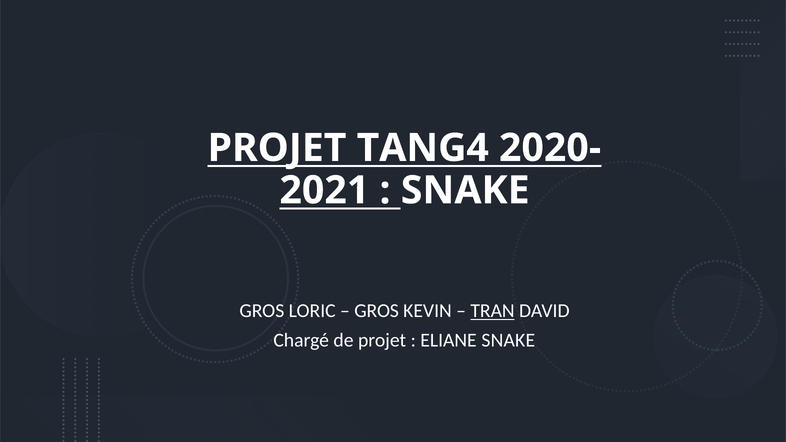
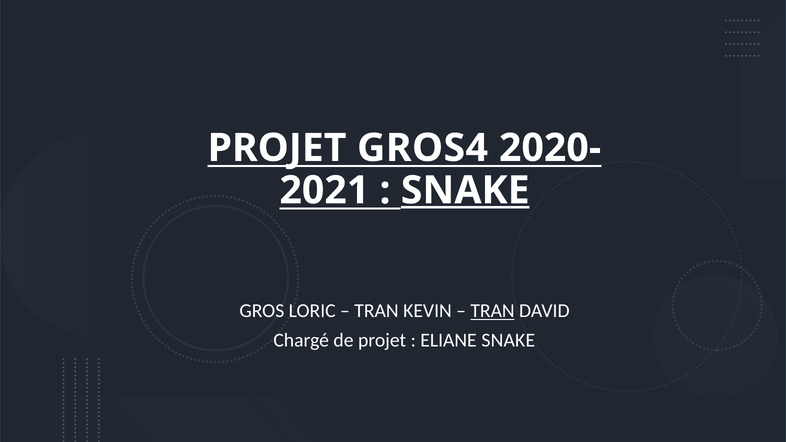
TANG4: TANG4 -> GROS4
SNAKE at (465, 190) underline: none -> present
GROS at (377, 311): GROS -> TRAN
